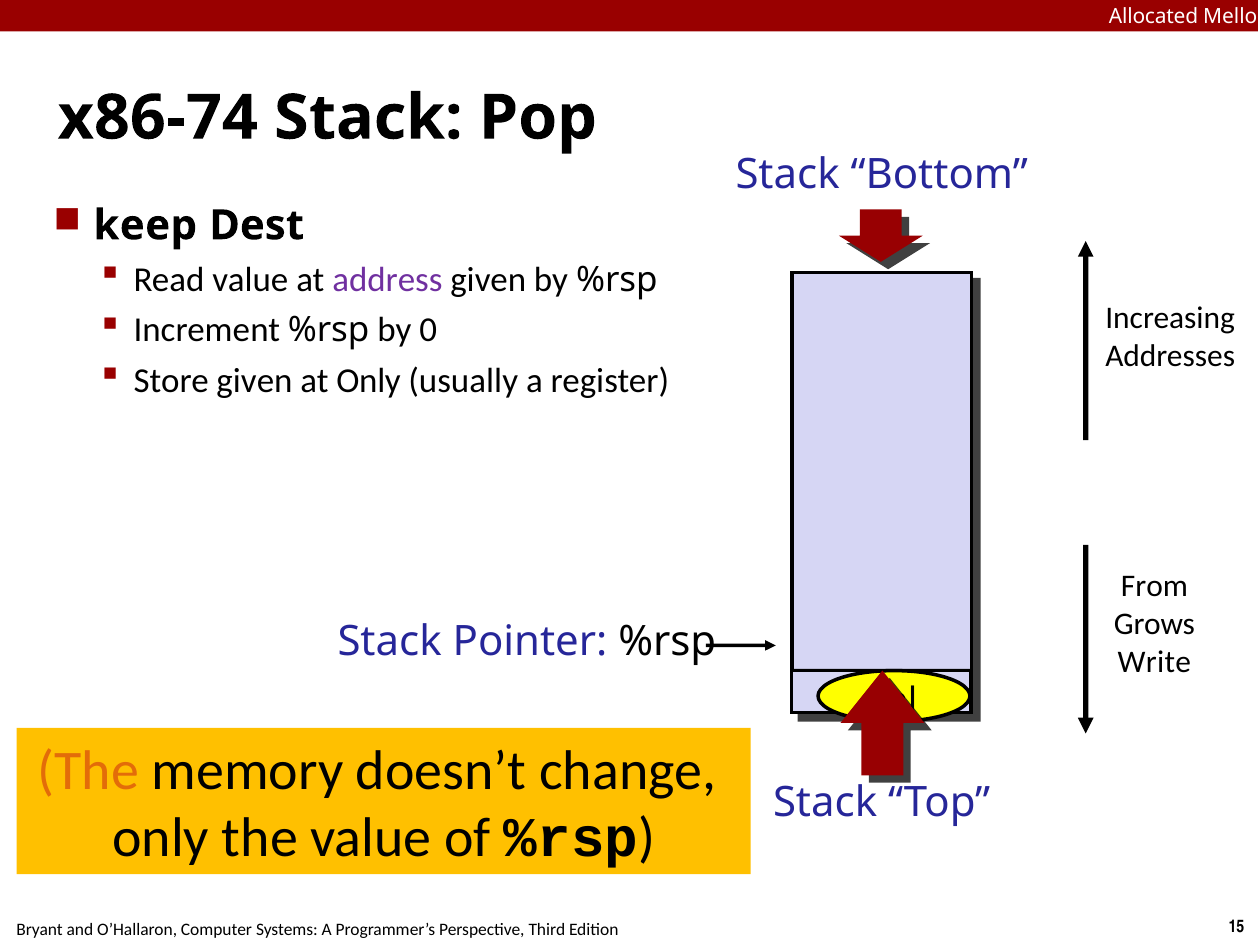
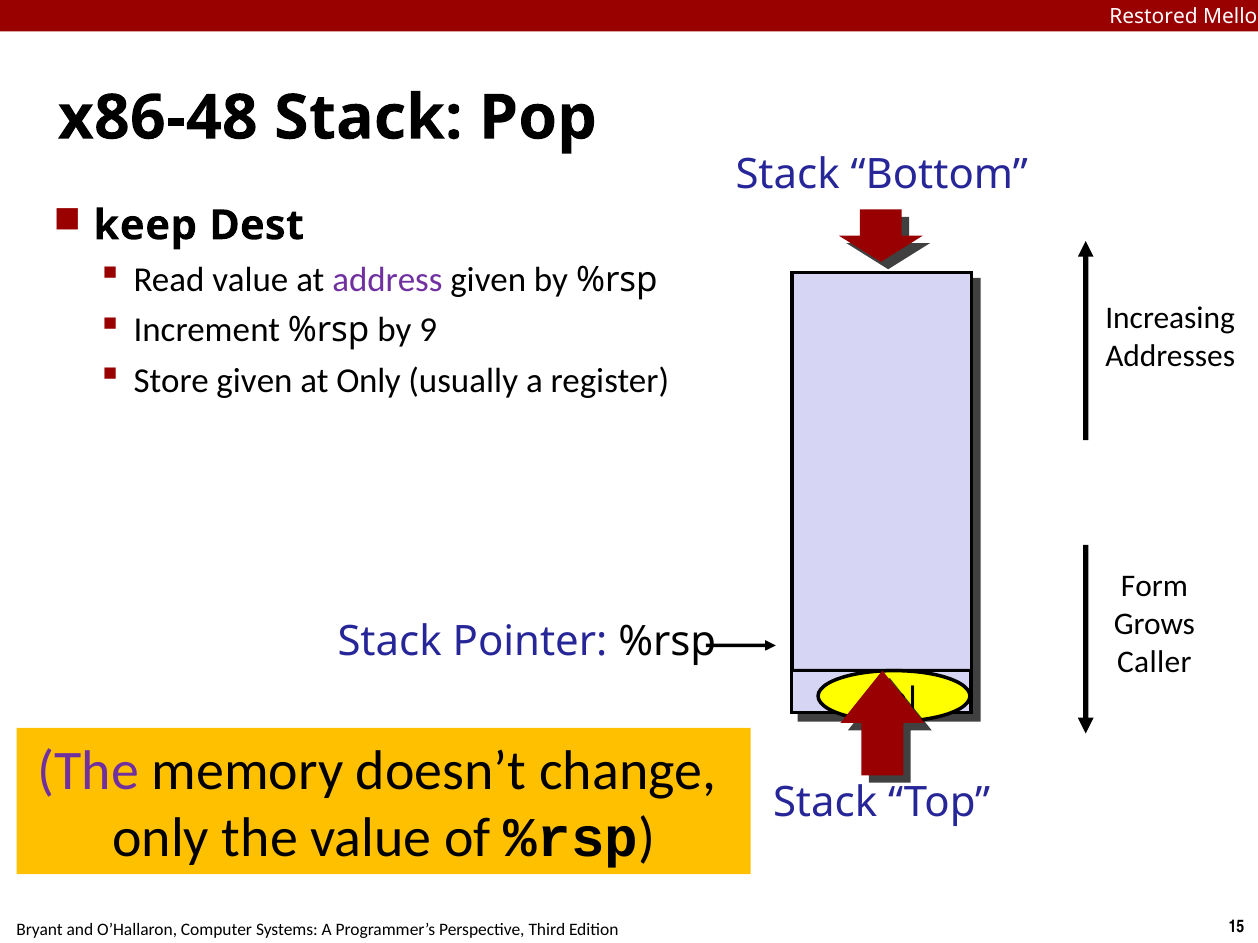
Allocated: Allocated -> Restored
x86-74: x86-74 -> x86-48
0: 0 -> 9
From: From -> Form
Write: Write -> Caller
The at (88, 772) colour: orange -> purple
